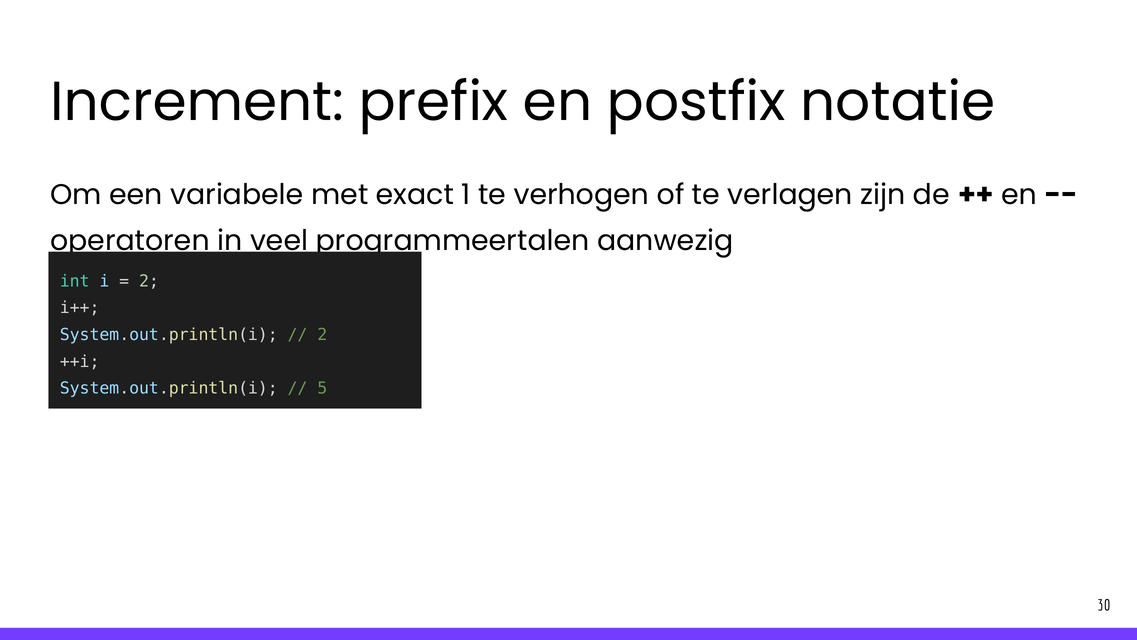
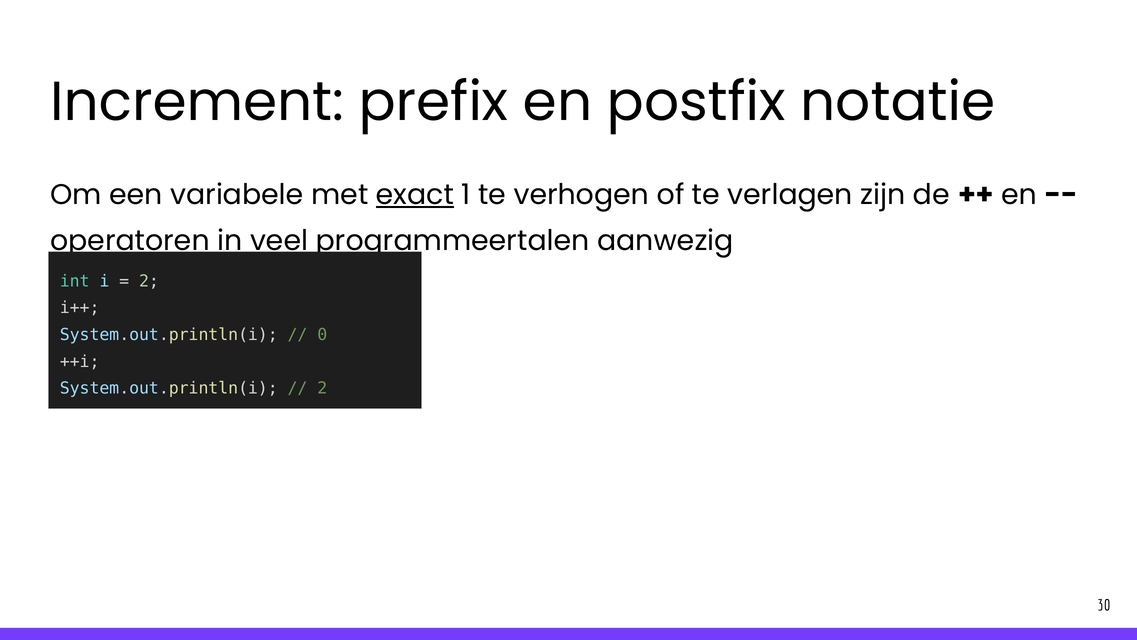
exact underline: none -> present
2 at (322, 335): 2 -> 0
5 at (322, 388): 5 -> 2
